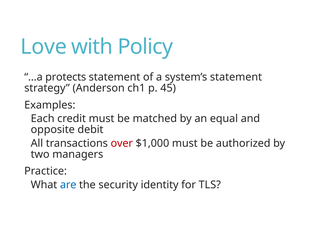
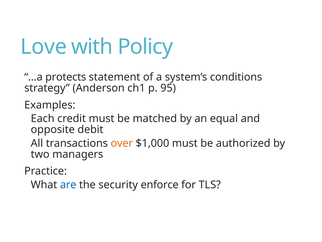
system’s statement: statement -> conditions
45: 45 -> 95
over colour: red -> orange
identity: identity -> enforce
